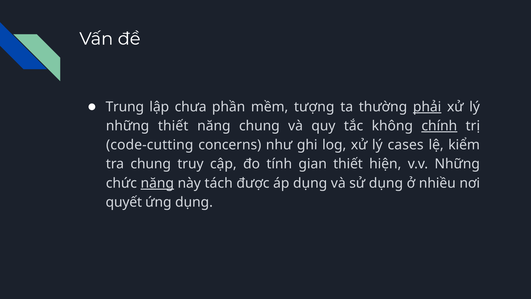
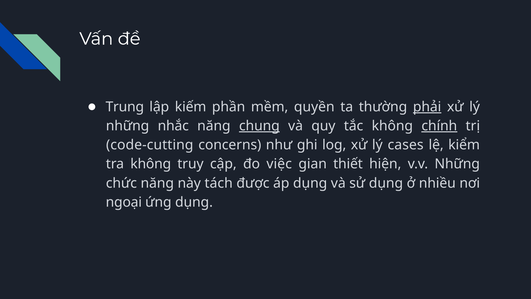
chưa: chưa -> kiếm
tượng: tượng -> quyền
những thiết: thiết -> nhắc
chung at (259, 126) underline: none -> present
tra chung: chung -> không
tính: tính -> việc
năng at (157, 183) underline: present -> none
quyết: quyết -> ngoại
